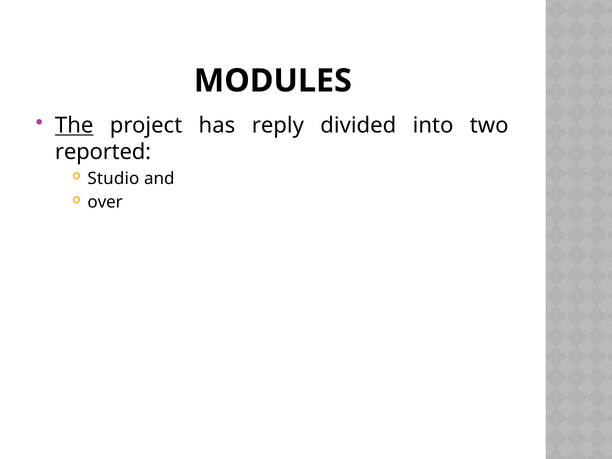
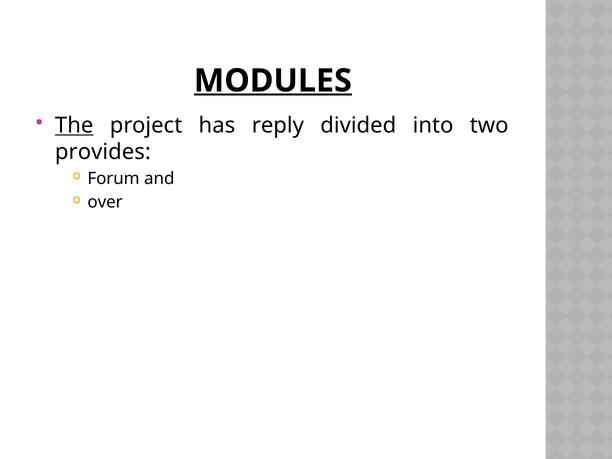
MODULES underline: none -> present
reported: reported -> provides
Studio: Studio -> Forum
